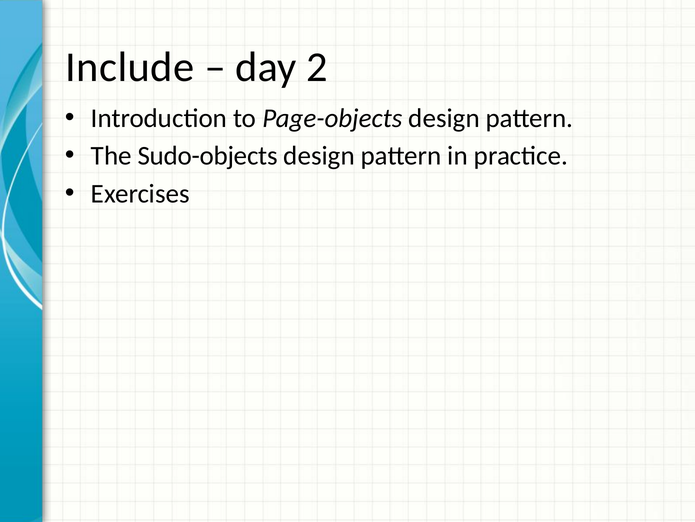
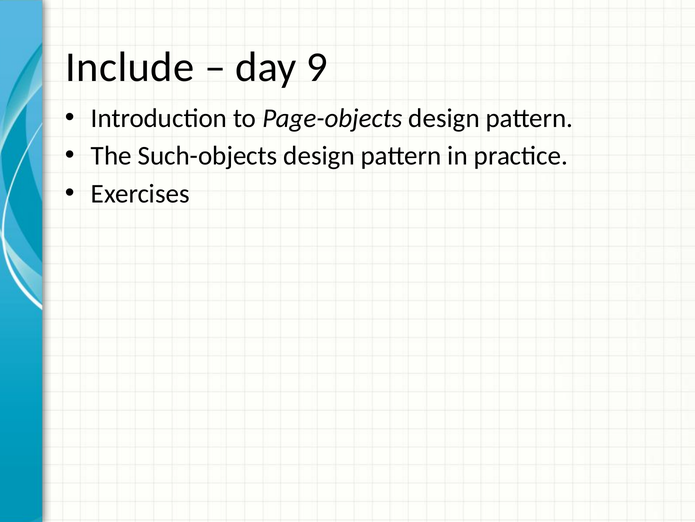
2: 2 -> 9
Sudo-objects: Sudo-objects -> Such-objects
